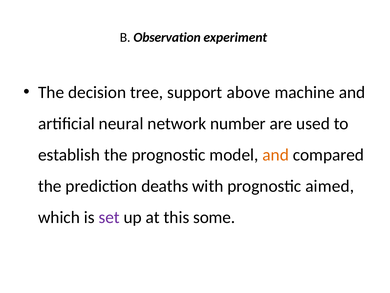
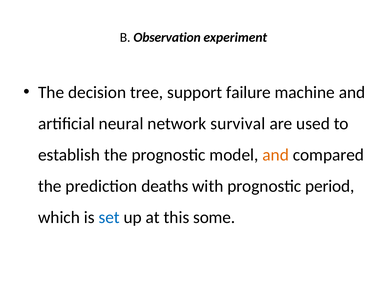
above: above -> failure
number: number -> survival
aimed: aimed -> period
set colour: purple -> blue
